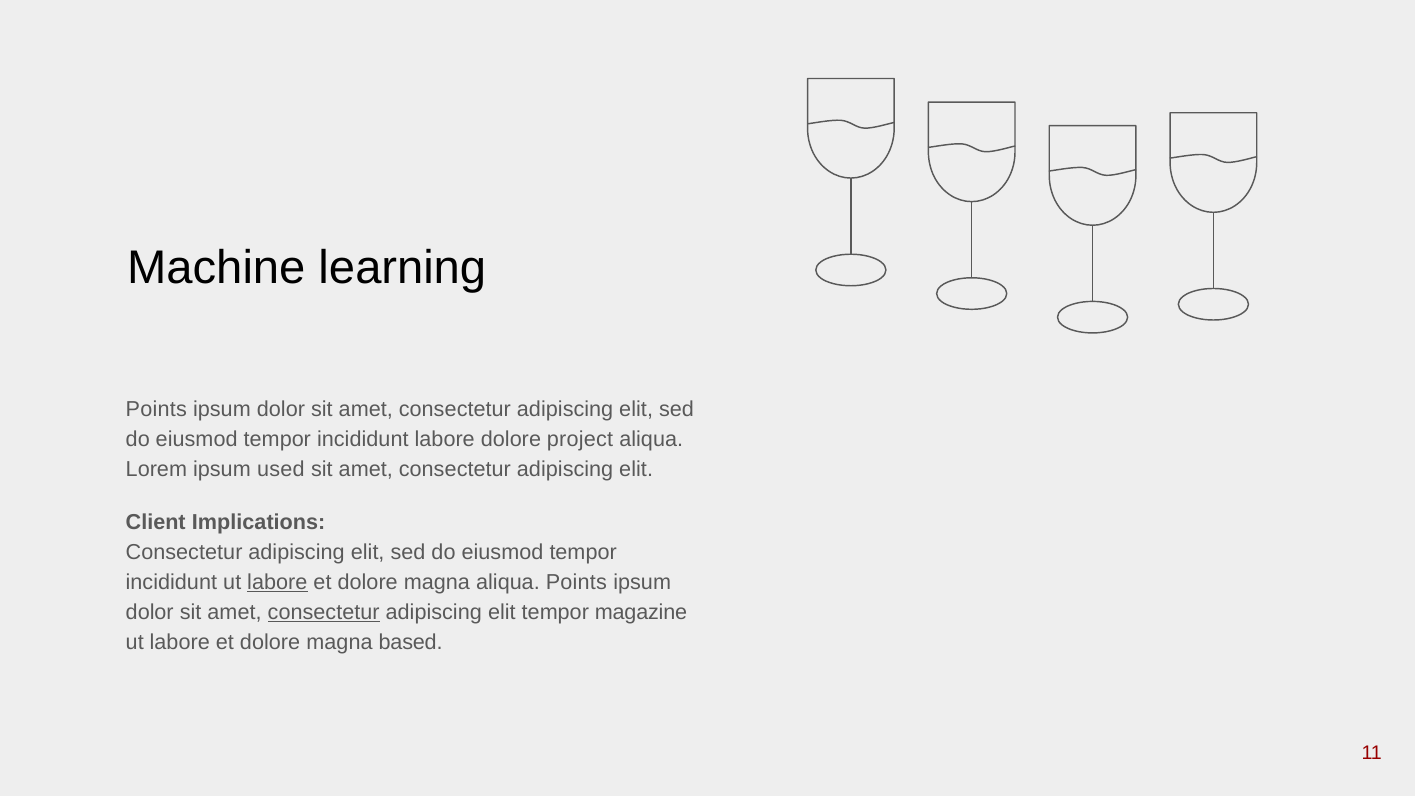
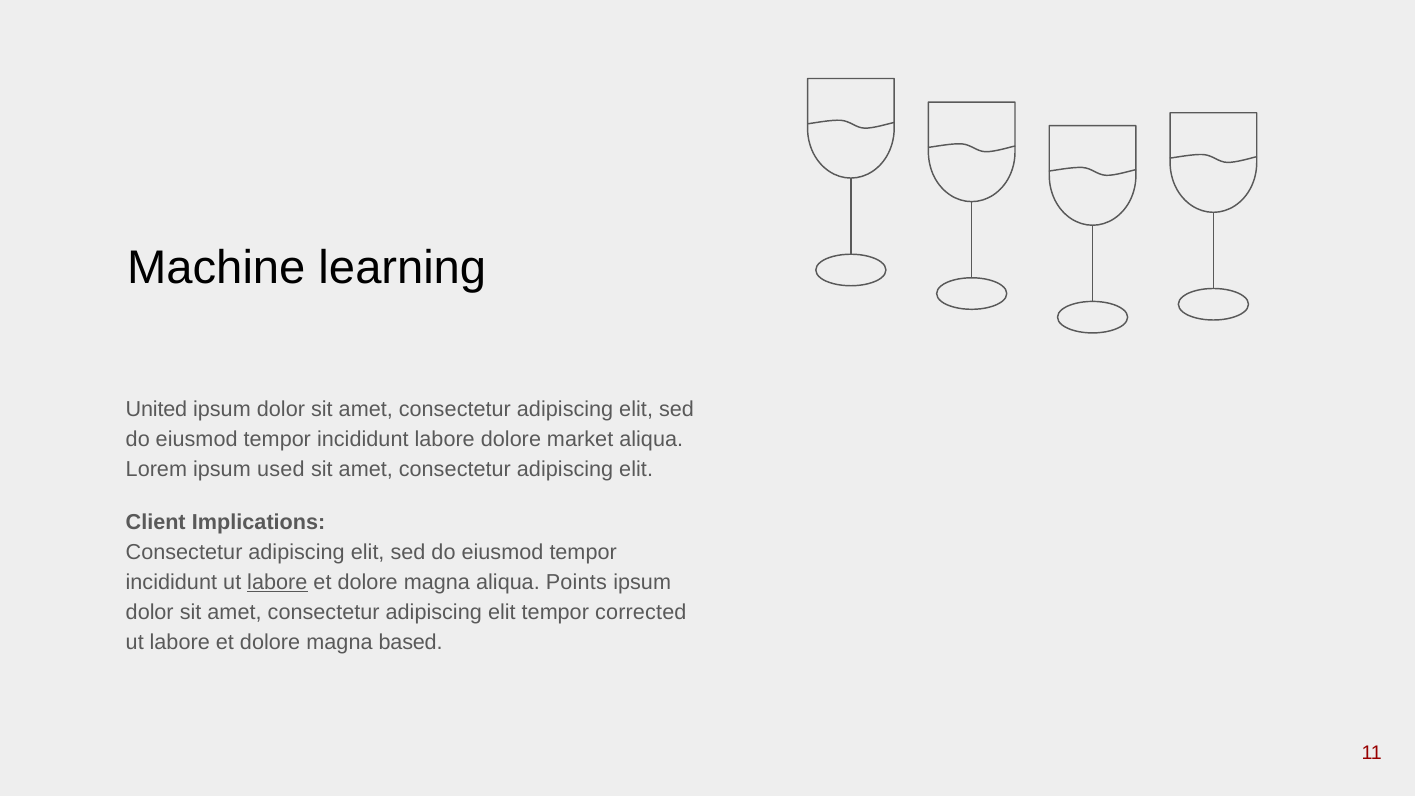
Points at (156, 409): Points -> United
project: project -> market
consectetur at (324, 612) underline: present -> none
magazine: magazine -> corrected
